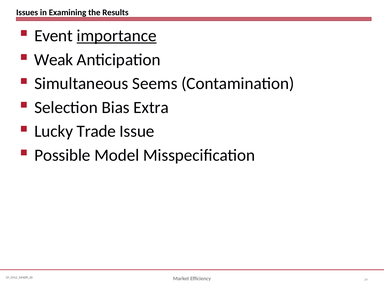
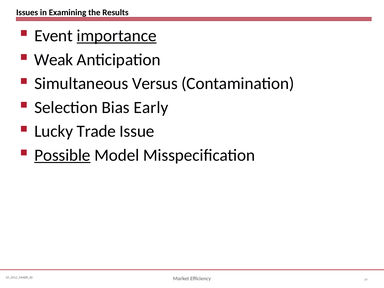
Seems: Seems -> Versus
Extra: Extra -> Early
Possible underline: none -> present
